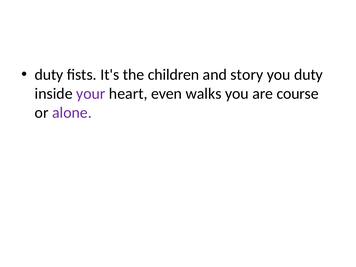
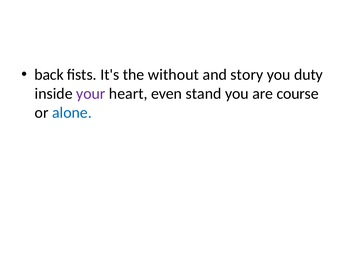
duty at (49, 75): duty -> back
children: children -> without
walks: walks -> stand
alone colour: purple -> blue
